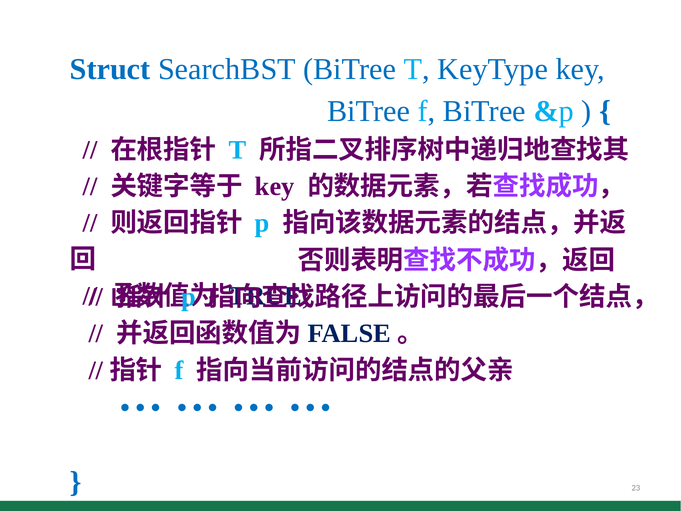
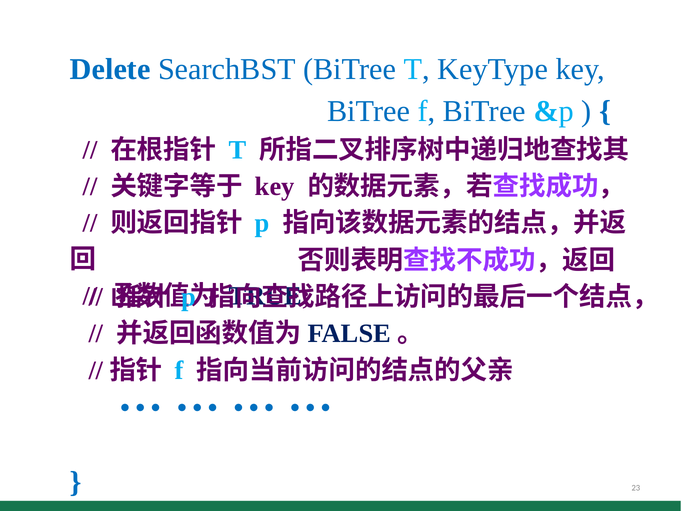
Struct: Struct -> Delete
